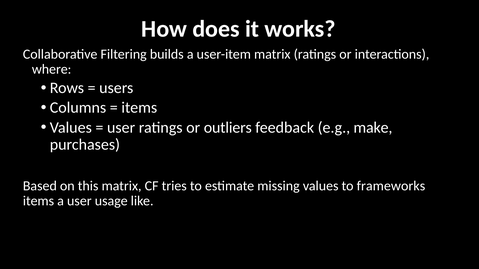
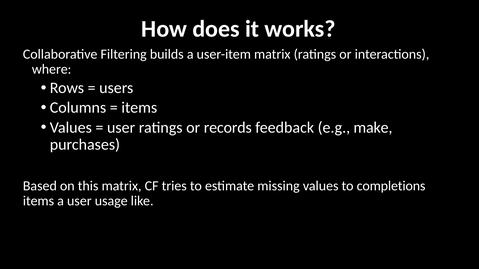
outliers: outliers -> records
frameworks: frameworks -> completions
